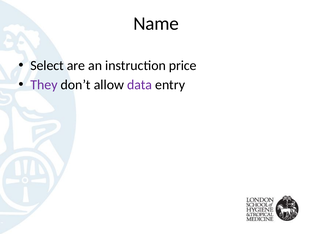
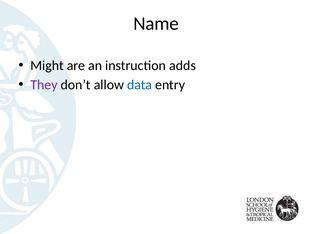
Select: Select -> Might
price: price -> adds
data colour: purple -> blue
